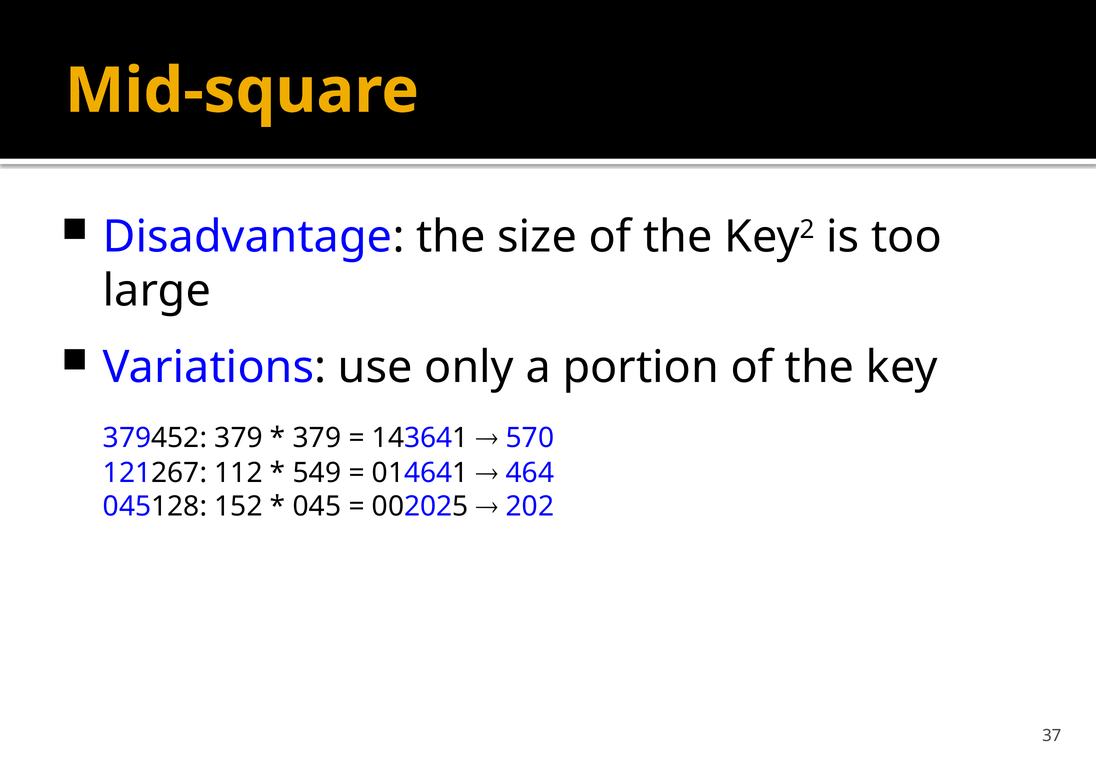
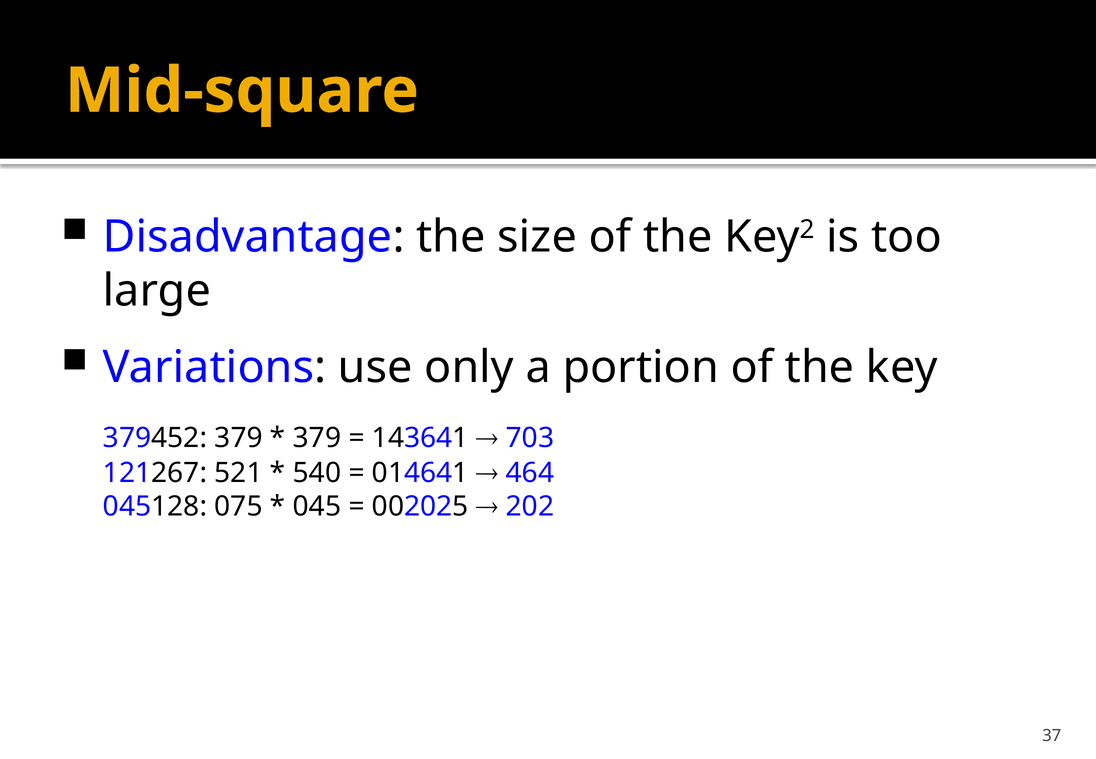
570: 570 -> 703
112: 112 -> 521
549: 549 -> 540
152: 152 -> 075
